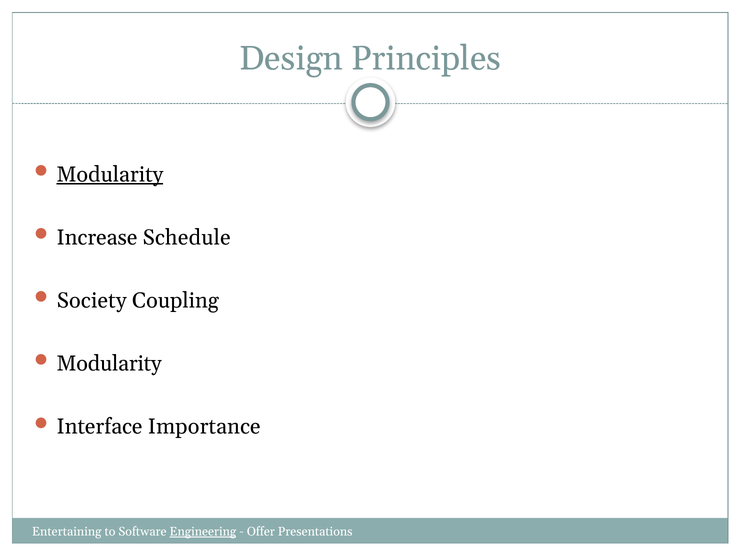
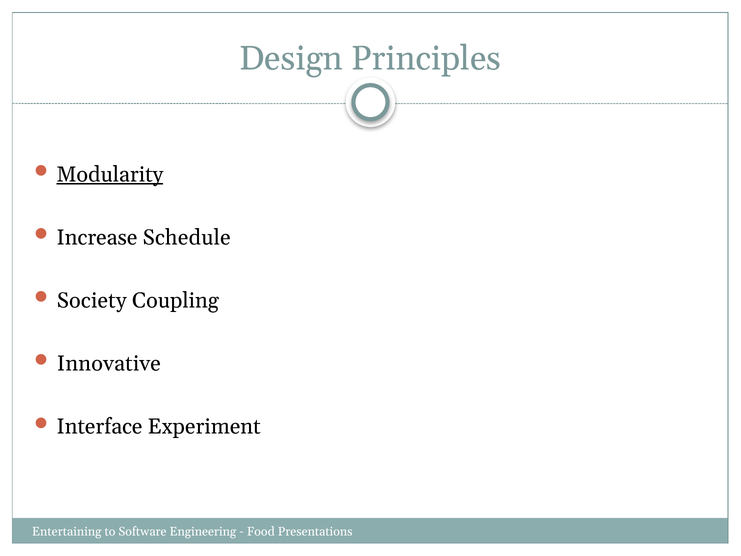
Modularity at (109, 363): Modularity -> Innovative
Importance: Importance -> Experiment
Engineering underline: present -> none
Offer: Offer -> Food
